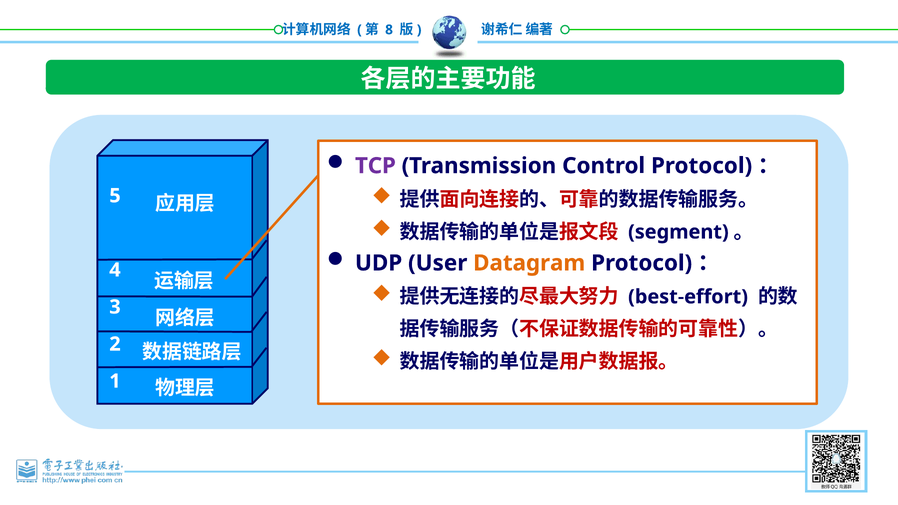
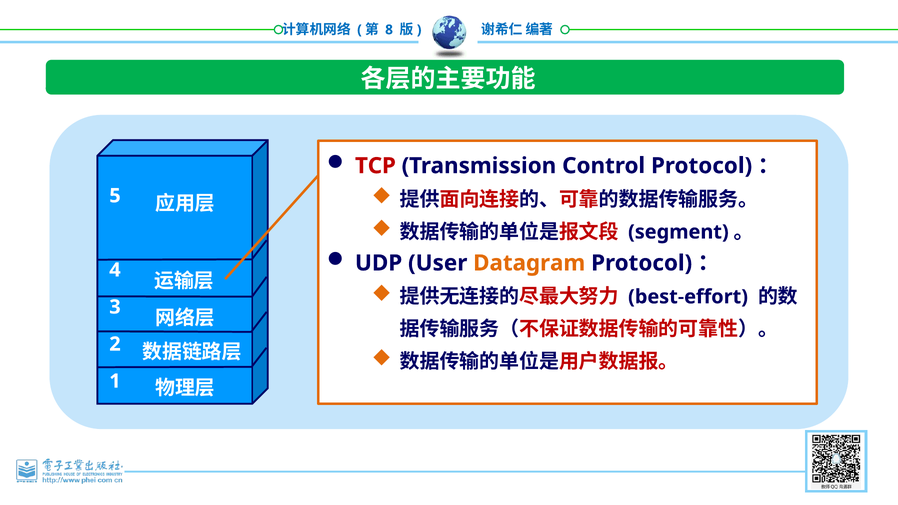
TCP colour: purple -> red
